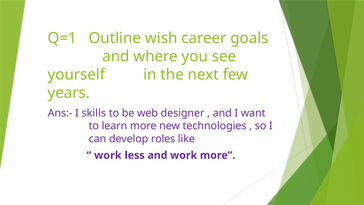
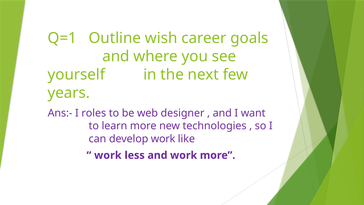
skills: skills -> roles
develop roles: roles -> work
